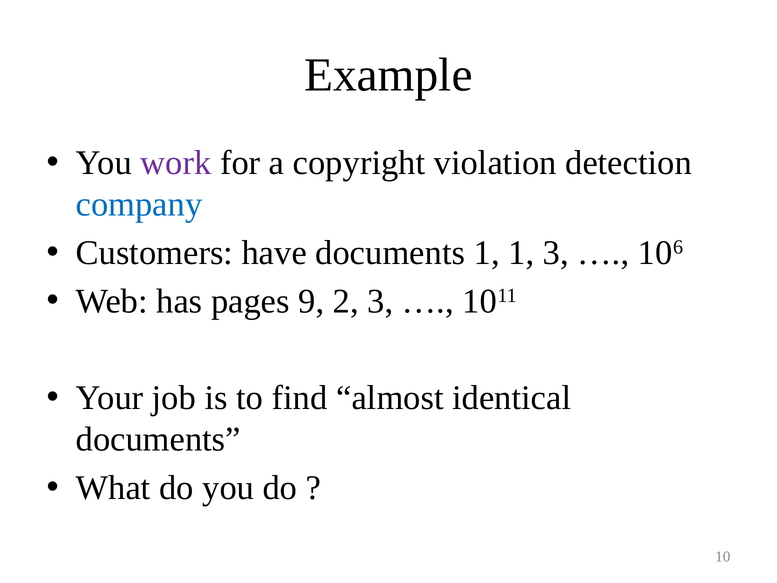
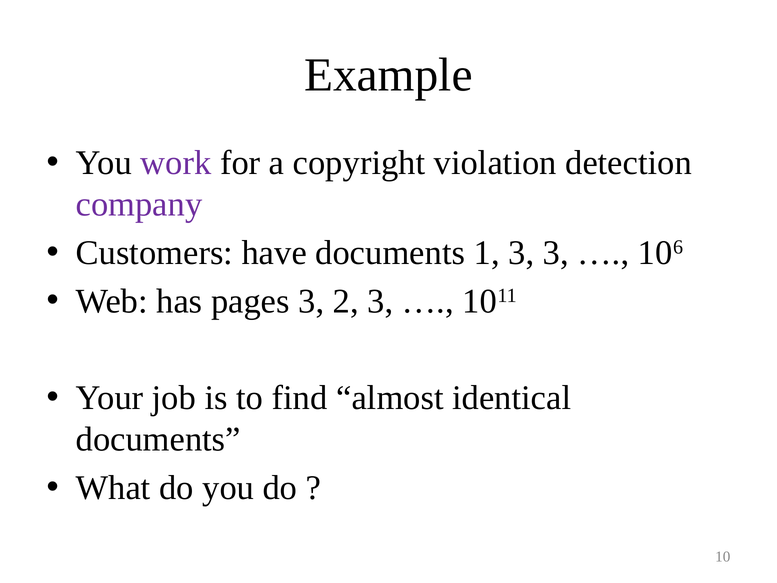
company colour: blue -> purple
1 1: 1 -> 3
pages 9: 9 -> 3
